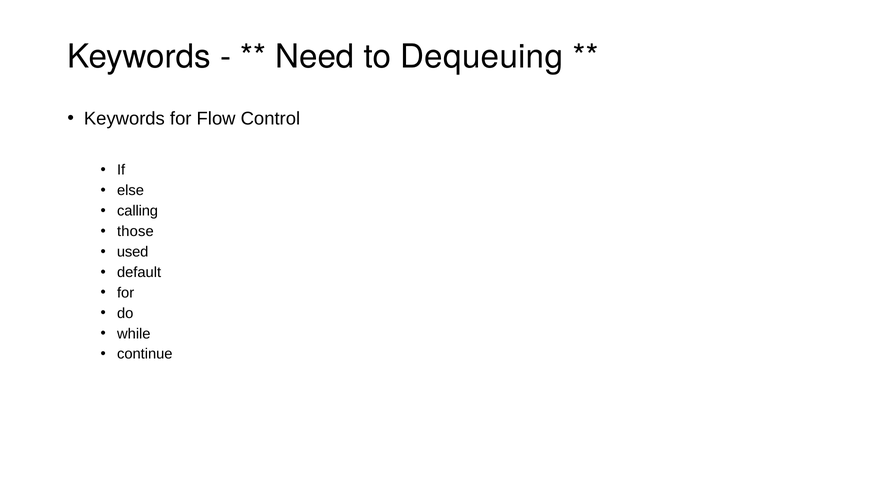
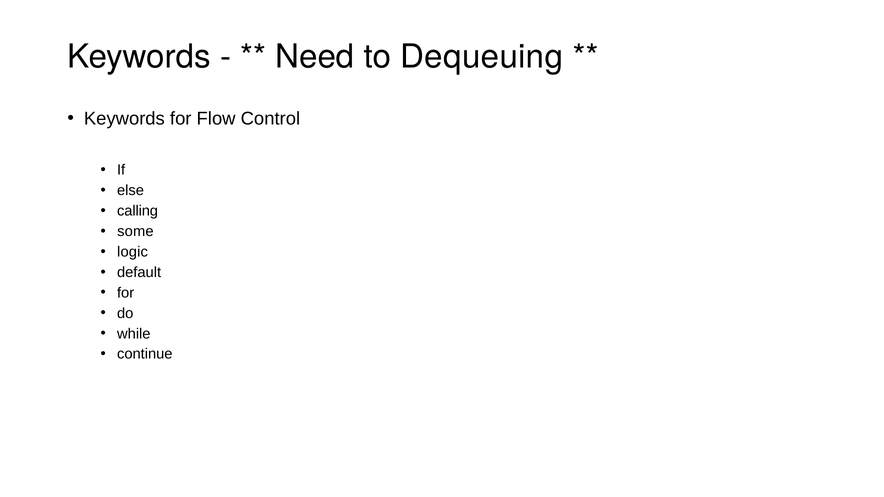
those: those -> some
used: used -> logic
